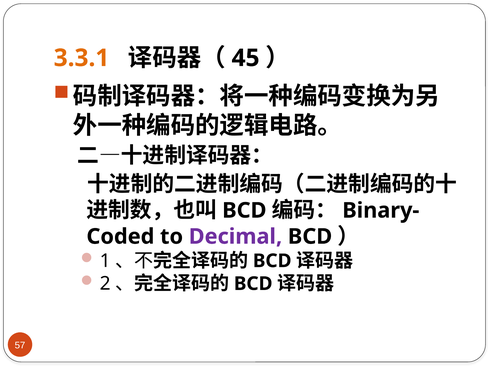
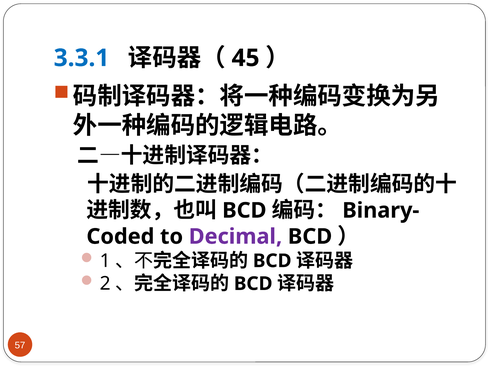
3.3.1 colour: orange -> blue
